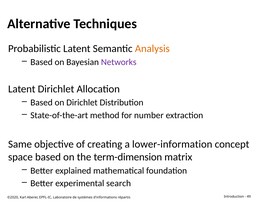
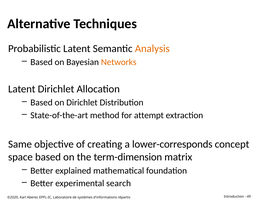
Networks colour: purple -> orange
number: number -> attempt
lower-information: lower-information -> lower-corresponds
